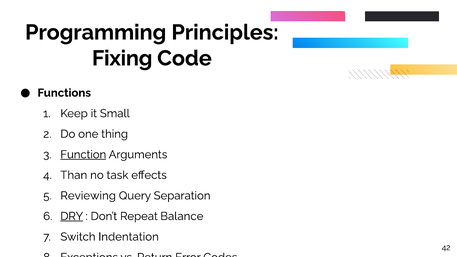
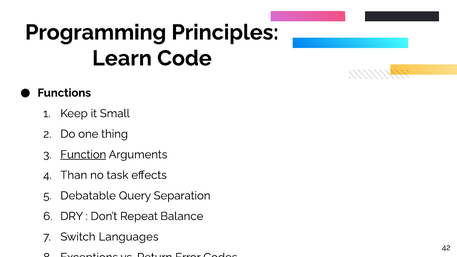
Fixing: Fixing -> Learn
Reviewing: Reviewing -> Debatable
DRY underline: present -> none
Indentation: Indentation -> Languages
